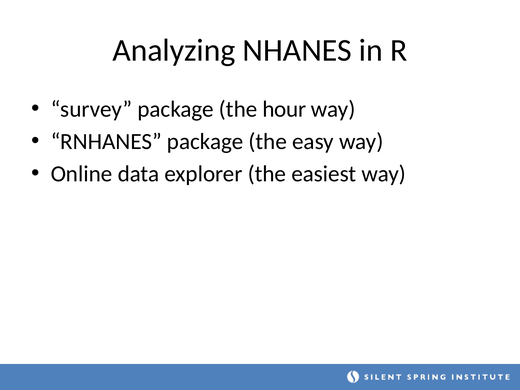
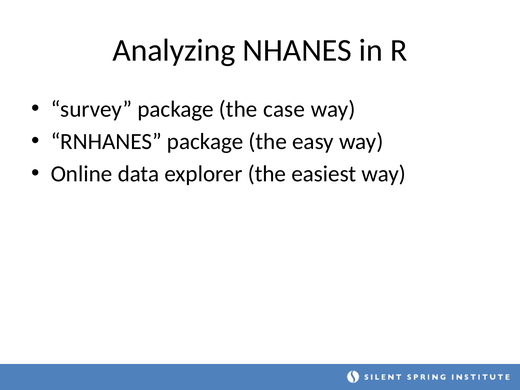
hour: hour -> case
